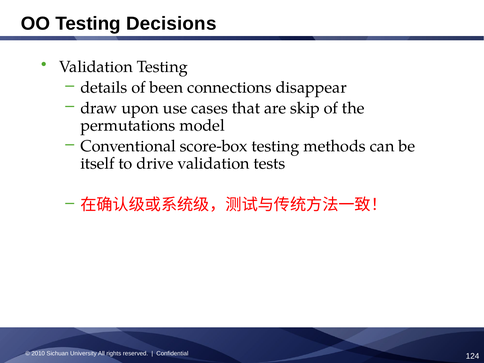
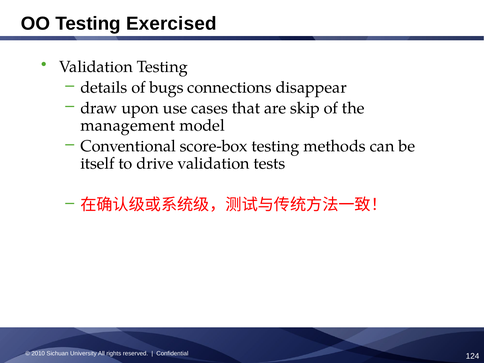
Decisions: Decisions -> Exercised
been: been -> bugs
permutations: permutations -> management
